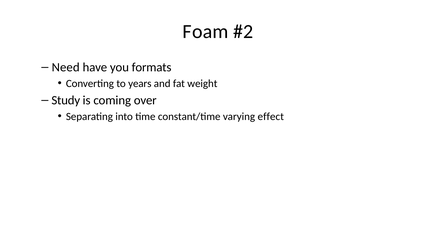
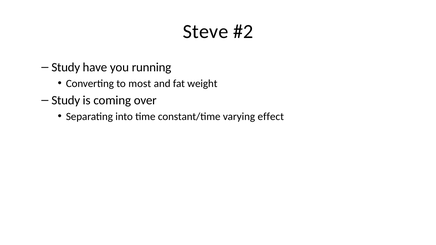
Foam: Foam -> Steve
Need at (66, 67): Need -> Study
formats: formats -> running
years: years -> most
